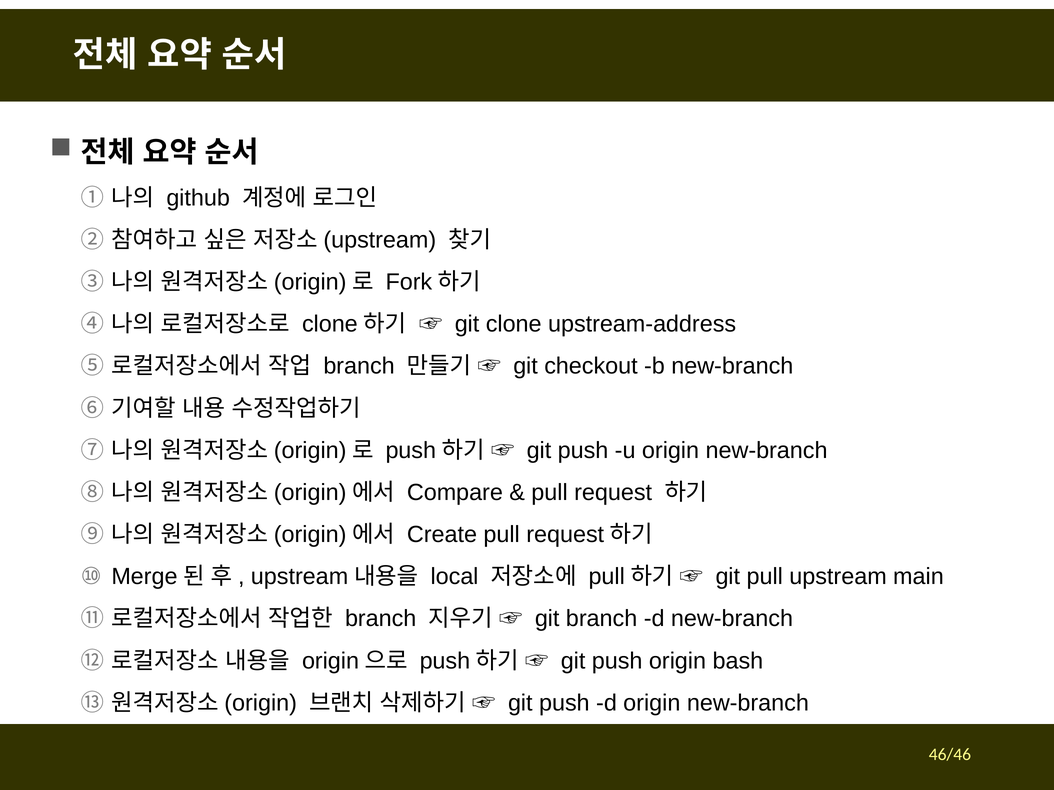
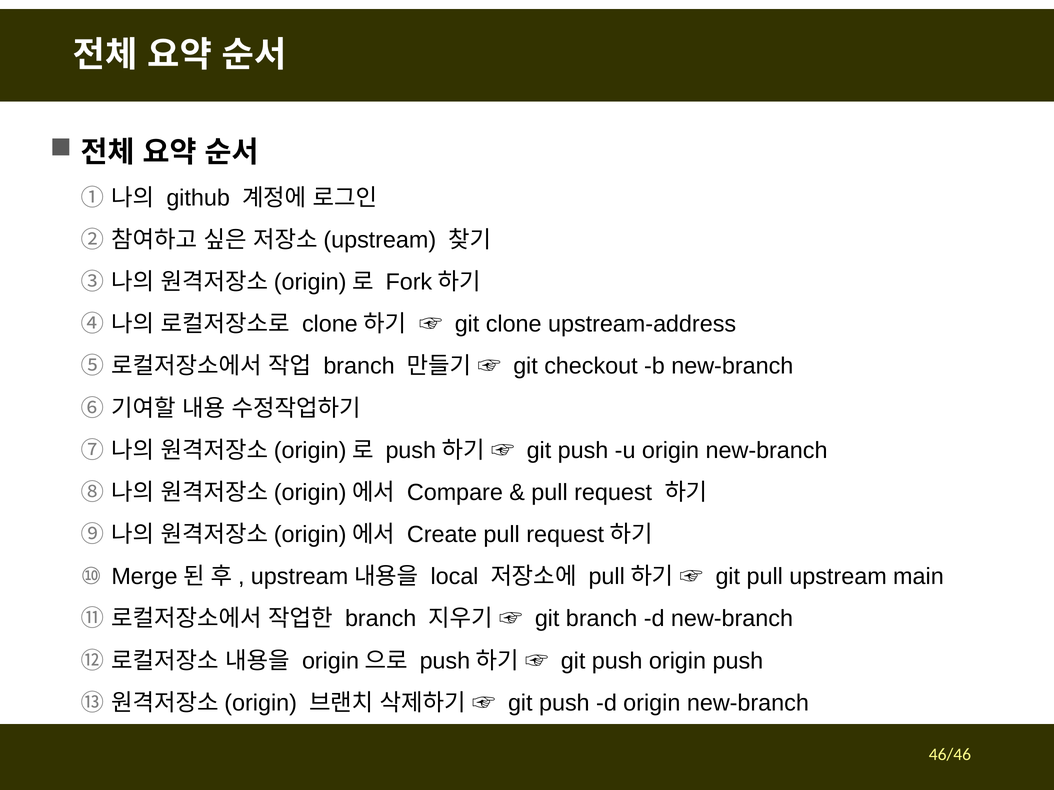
origin bash: bash -> push
